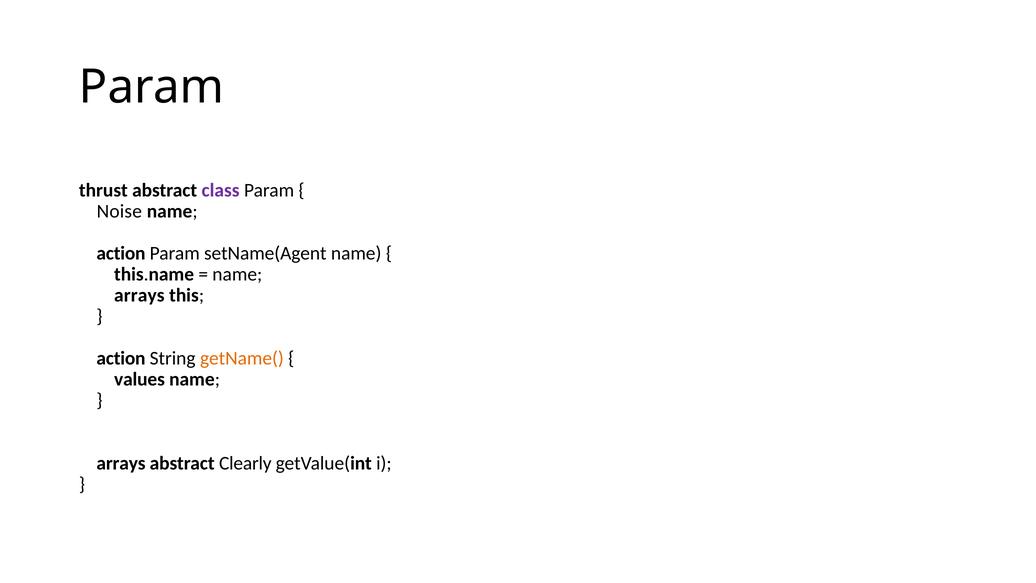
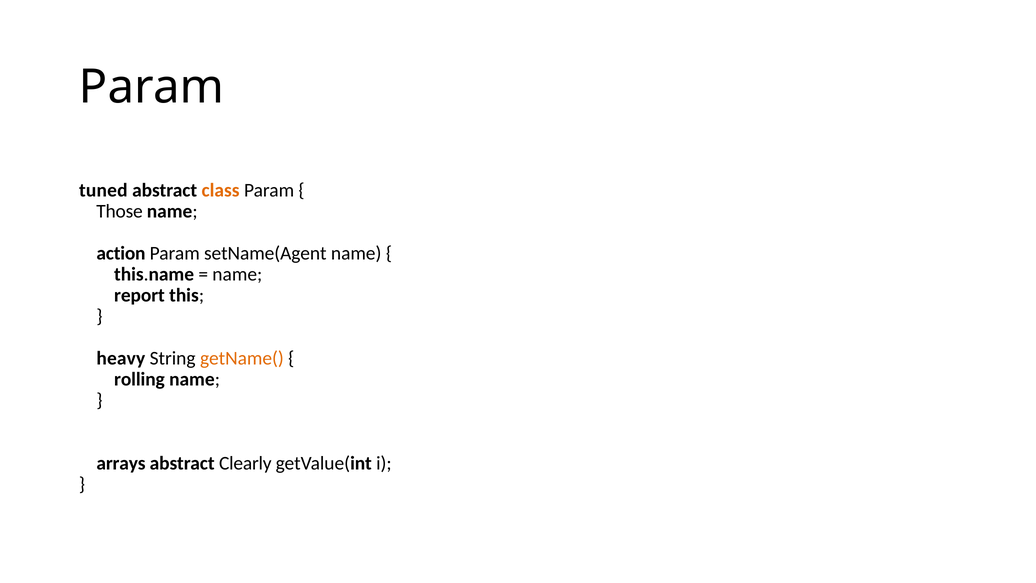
thrust: thrust -> tuned
class colour: purple -> orange
Noise: Noise -> Those
arrays at (139, 295): arrays -> report
action at (121, 358): action -> heavy
values: values -> rolling
